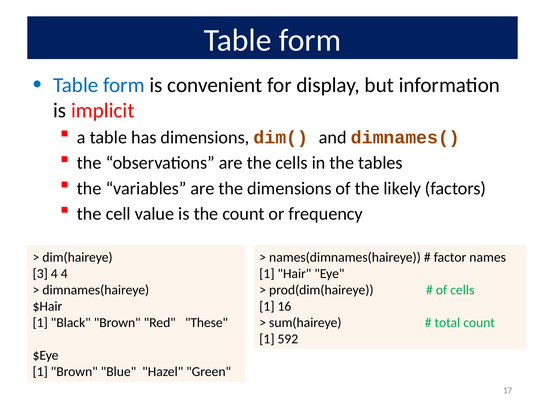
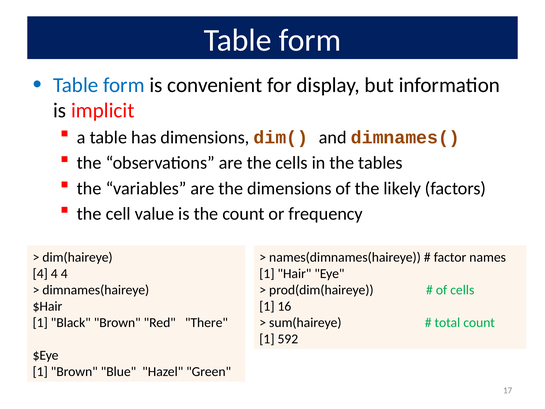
3 at (40, 273): 3 -> 4
These: These -> There
